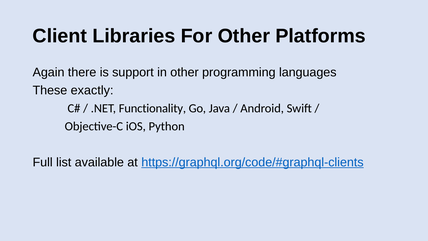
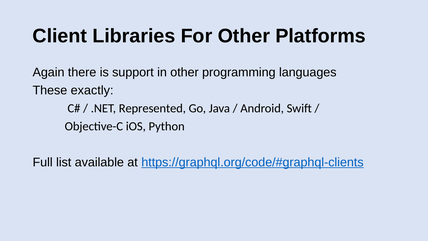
Functionality: Functionality -> Represented
